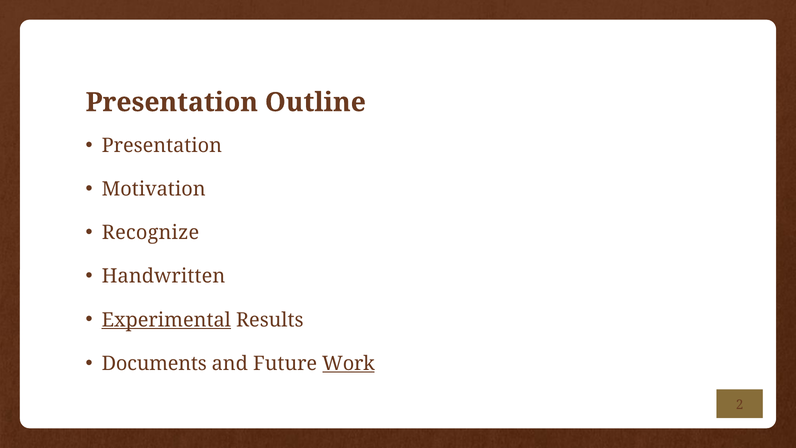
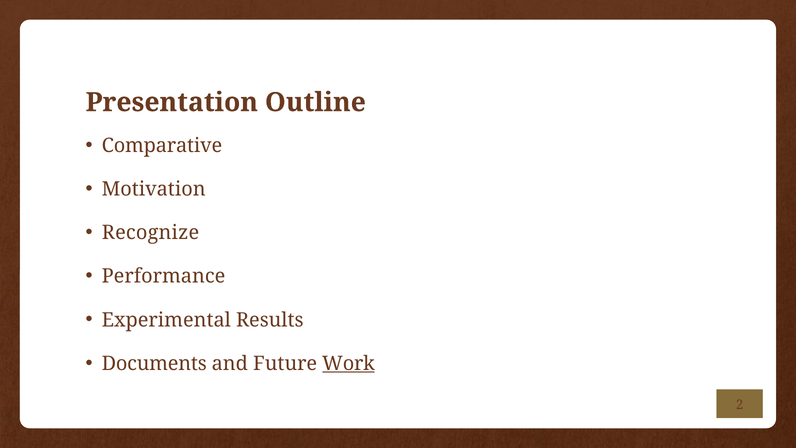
Presentation at (162, 146): Presentation -> Comparative
Handwritten: Handwritten -> Performance
Experimental underline: present -> none
